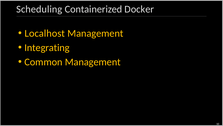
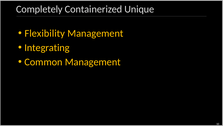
Scheduling: Scheduling -> Completely
Docker: Docker -> Unique
Localhost: Localhost -> Flexibility
